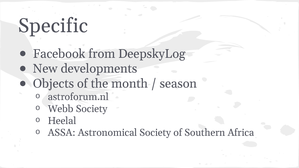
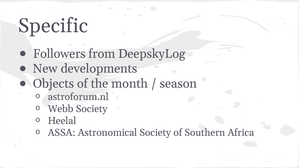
Facebook: Facebook -> Followers
